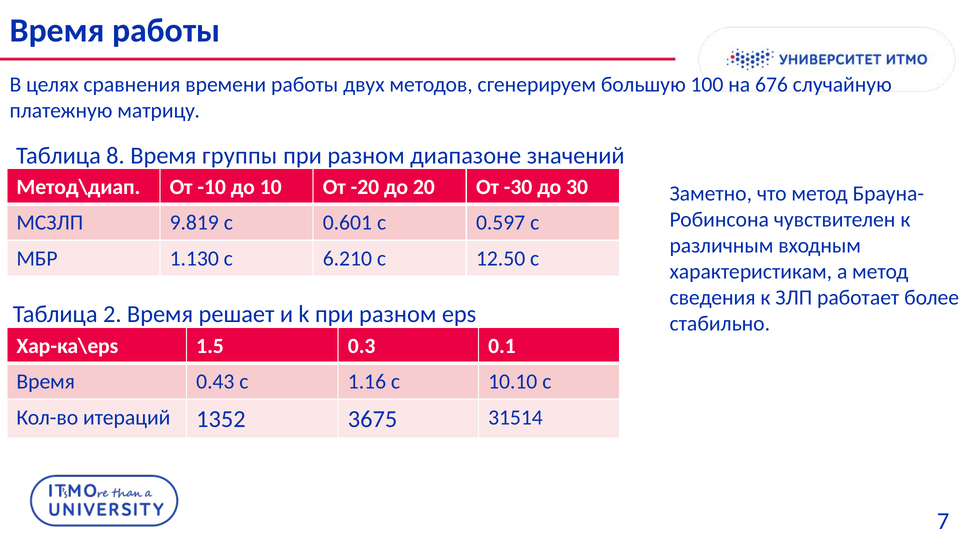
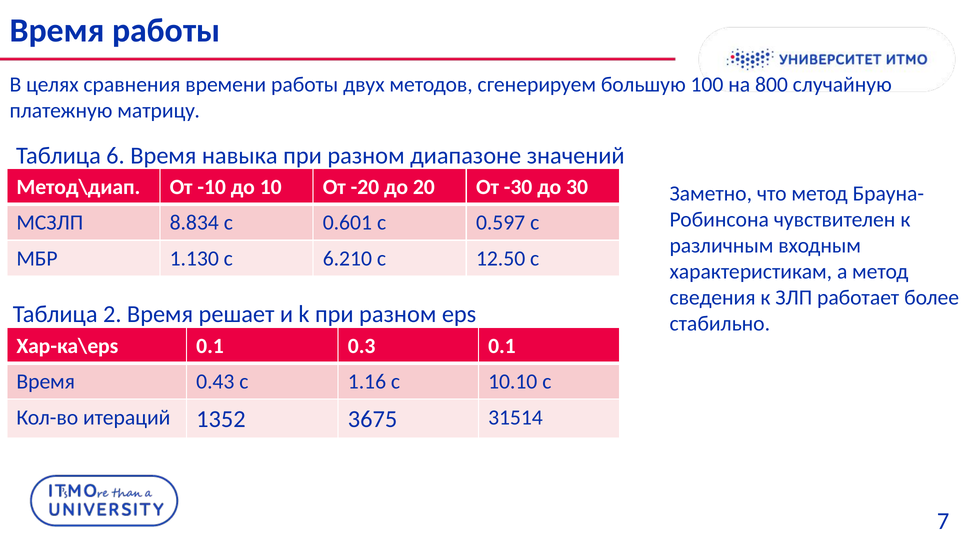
676: 676 -> 800
8: 8 -> 6
группы: группы -> навыка
9.819: 9.819 -> 8.834
Хар-ка\eps 1.5: 1.5 -> 0.1
